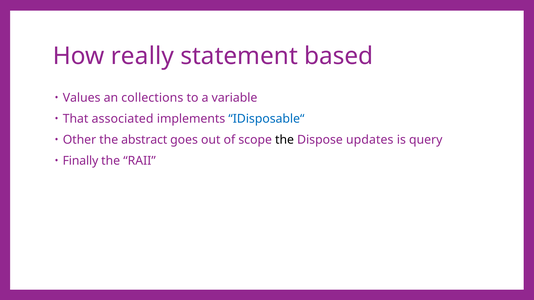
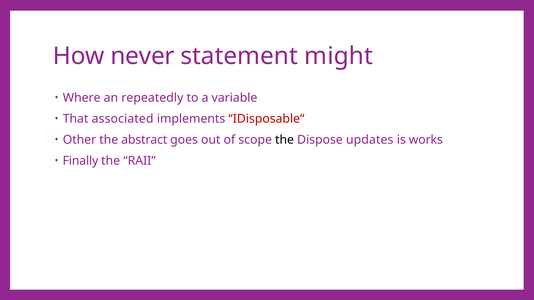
really: really -> never
based: based -> might
Values: Values -> Where
collections: collections -> repeatedly
IDisposable“ colour: blue -> red
query: query -> works
